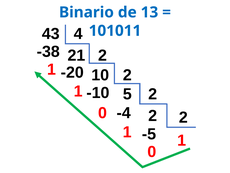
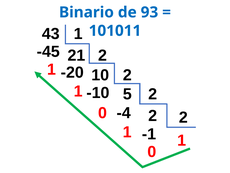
13: 13 -> 93
43 4: 4 -> 1
-38: -38 -> -45
-5: -5 -> -1
